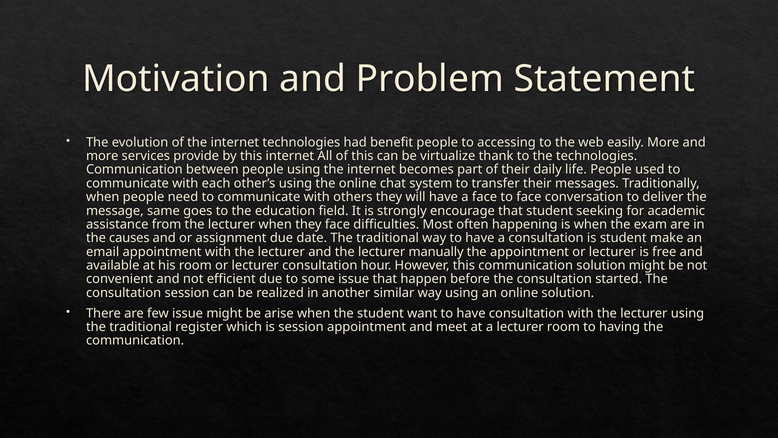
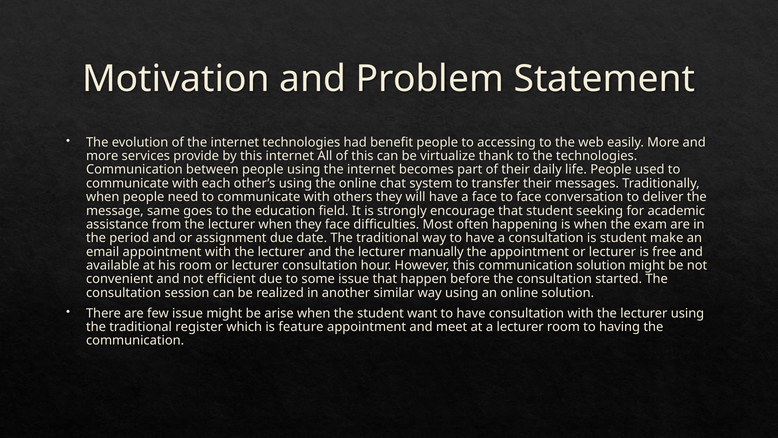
causes: causes -> period
is session: session -> feature
